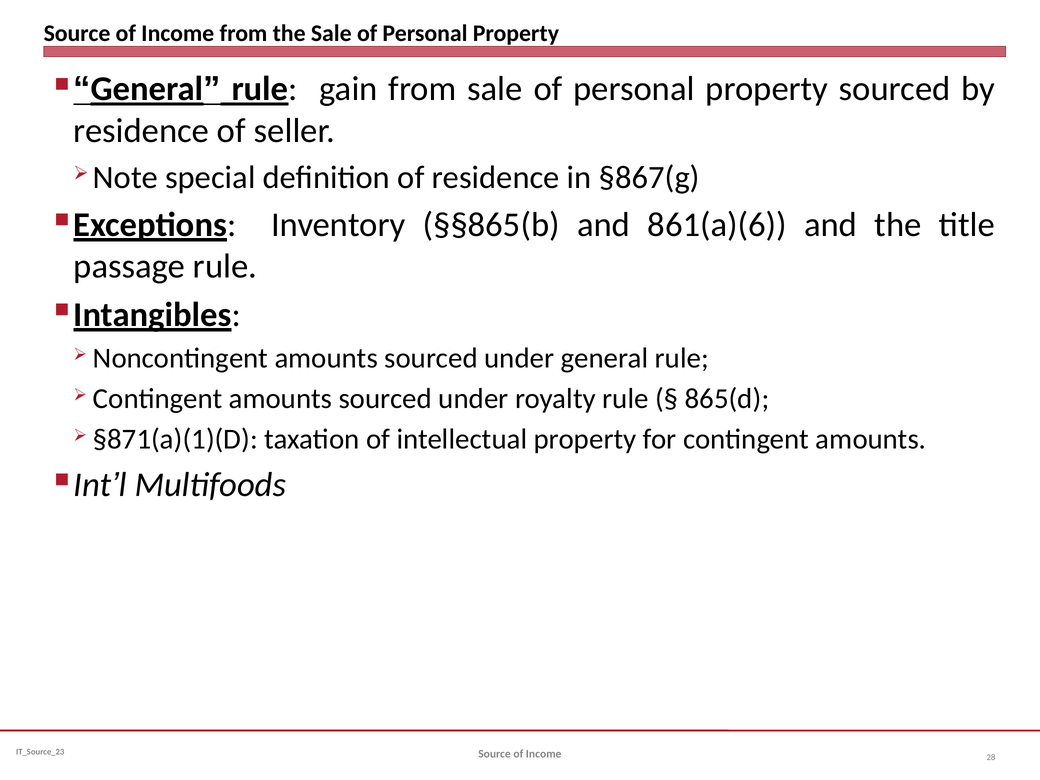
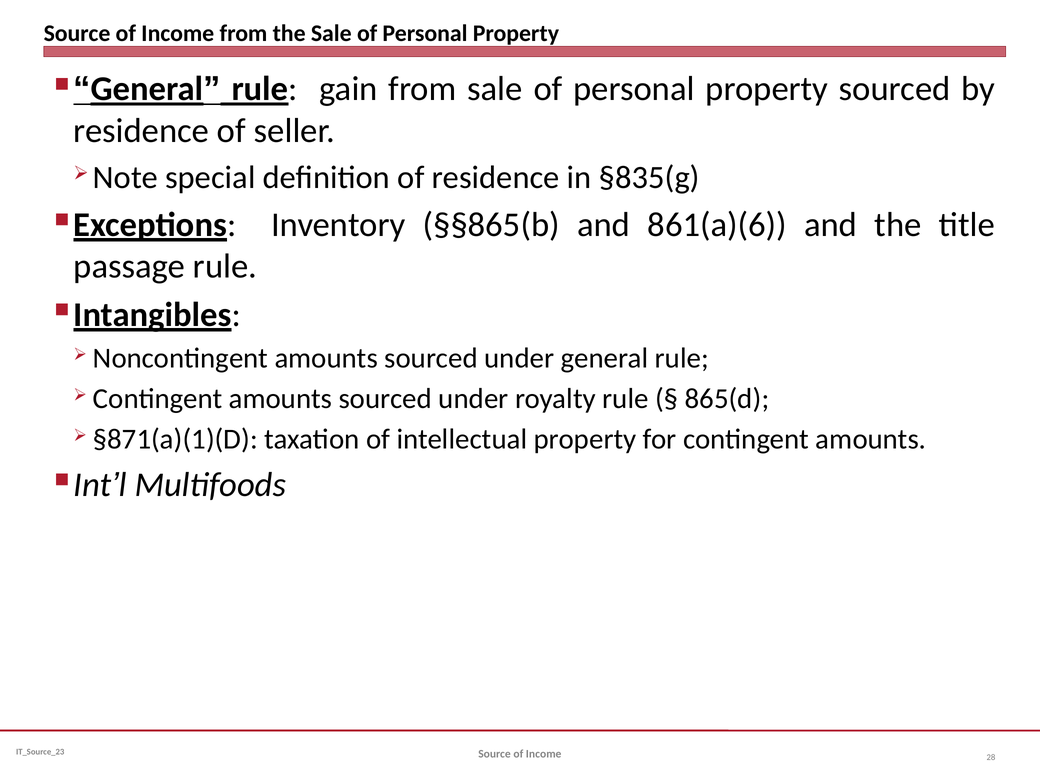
§867(g: §867(g -> §835(g
